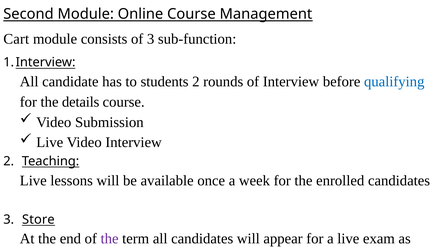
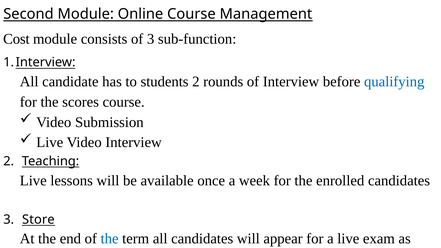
Cart: Cart -> Cost
details: details -> scores
the at (110, 239) colour: purple -> blue
